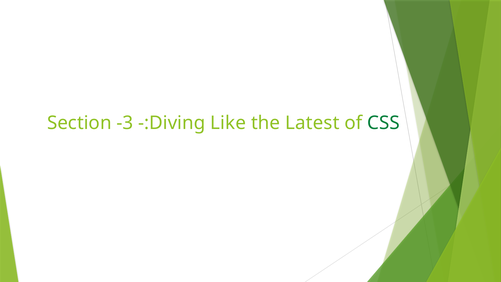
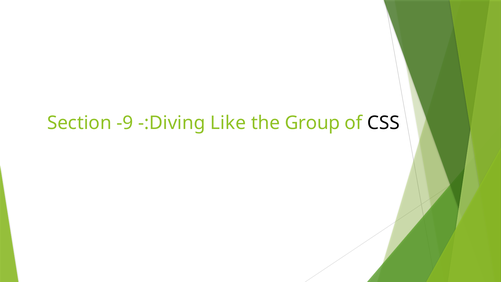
-3: -3 -> -9
Latest: Latest -> Group
CSS colour: green -> black
